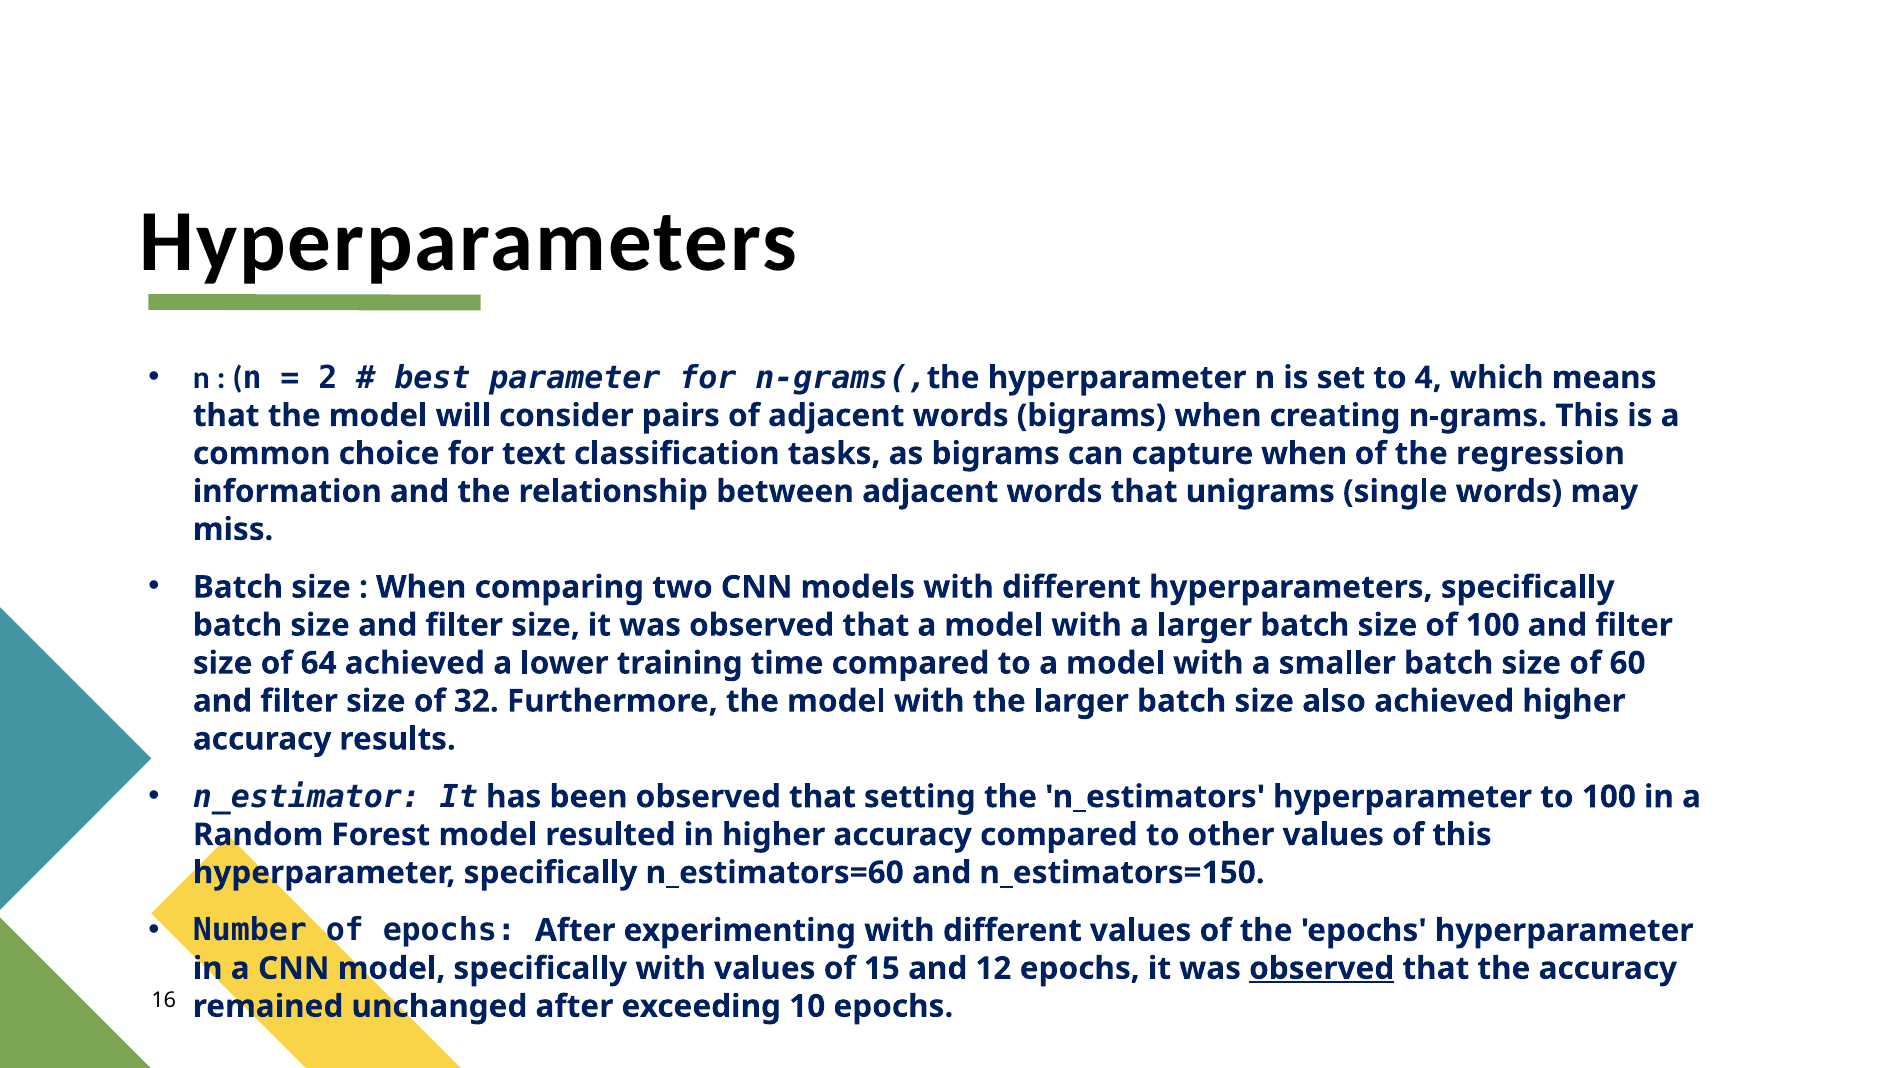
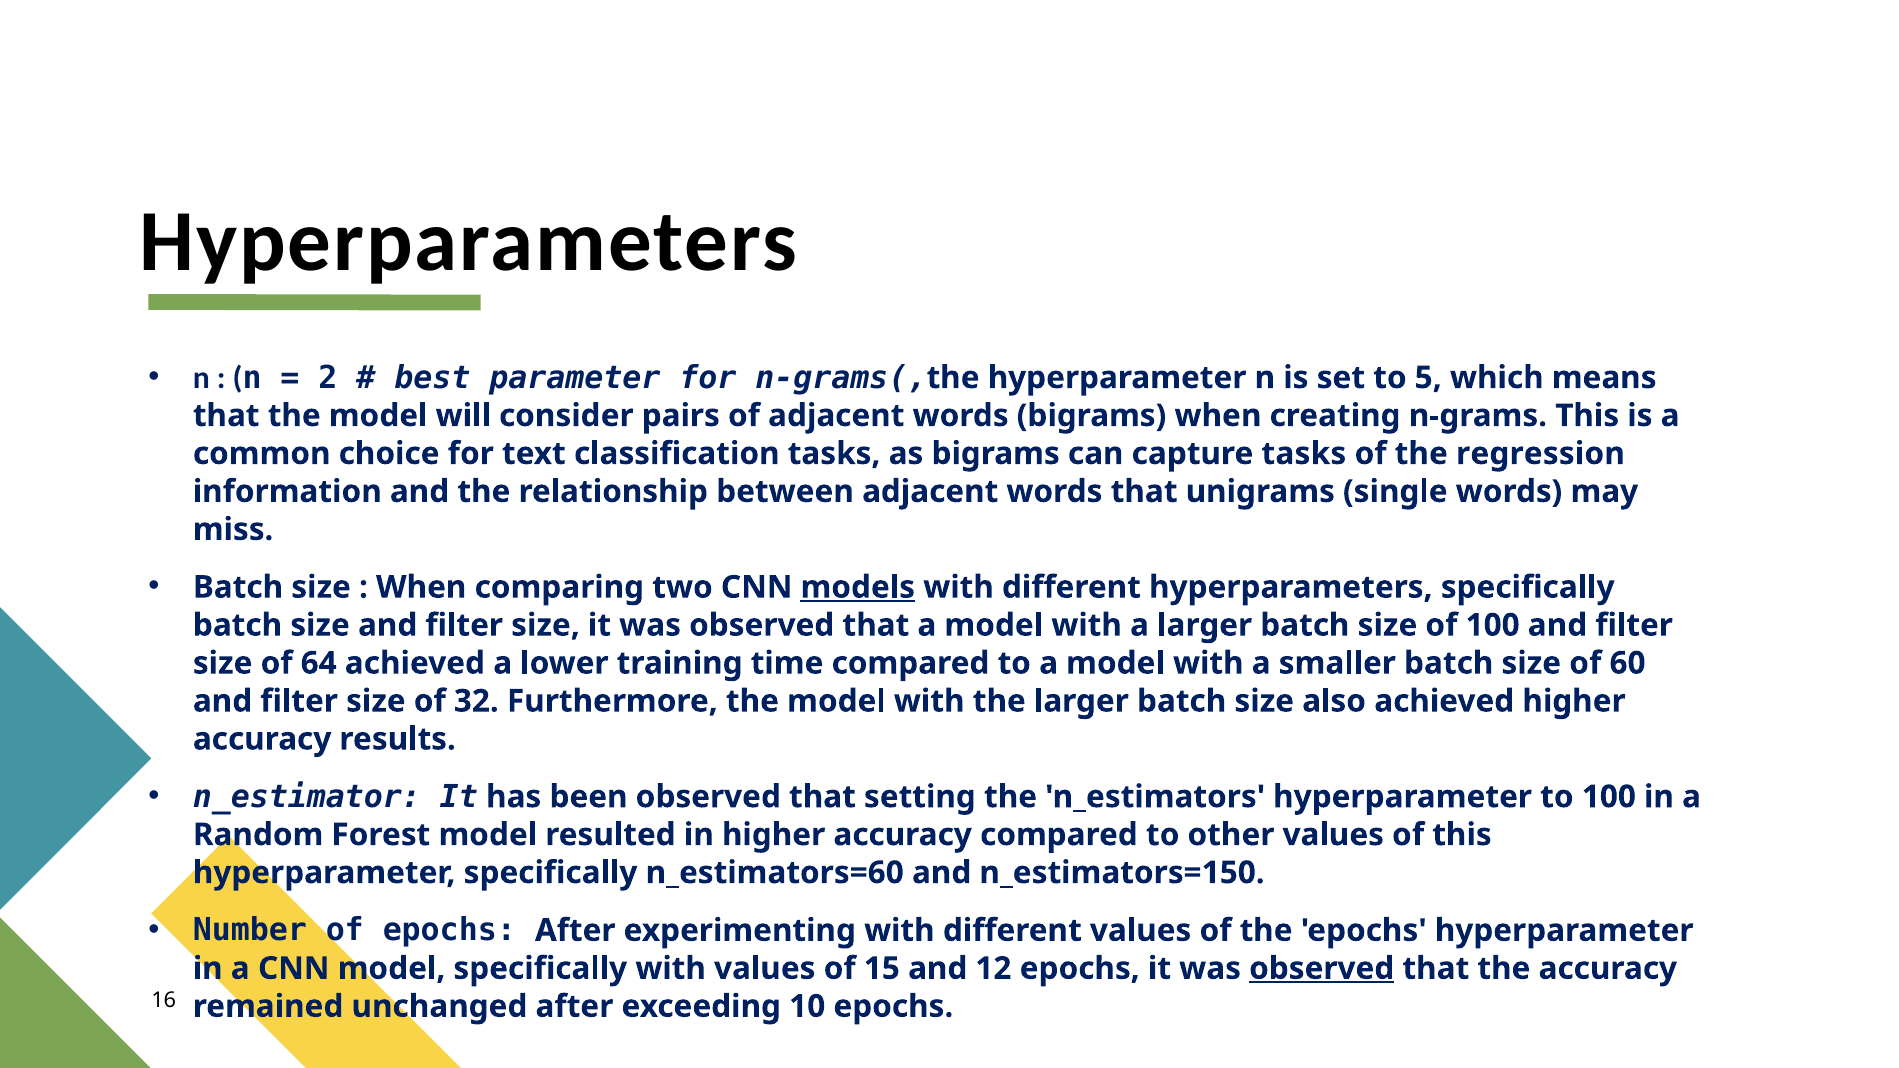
4: 4 -> 5
capture when: when -> tasks
models underline: none -> present
